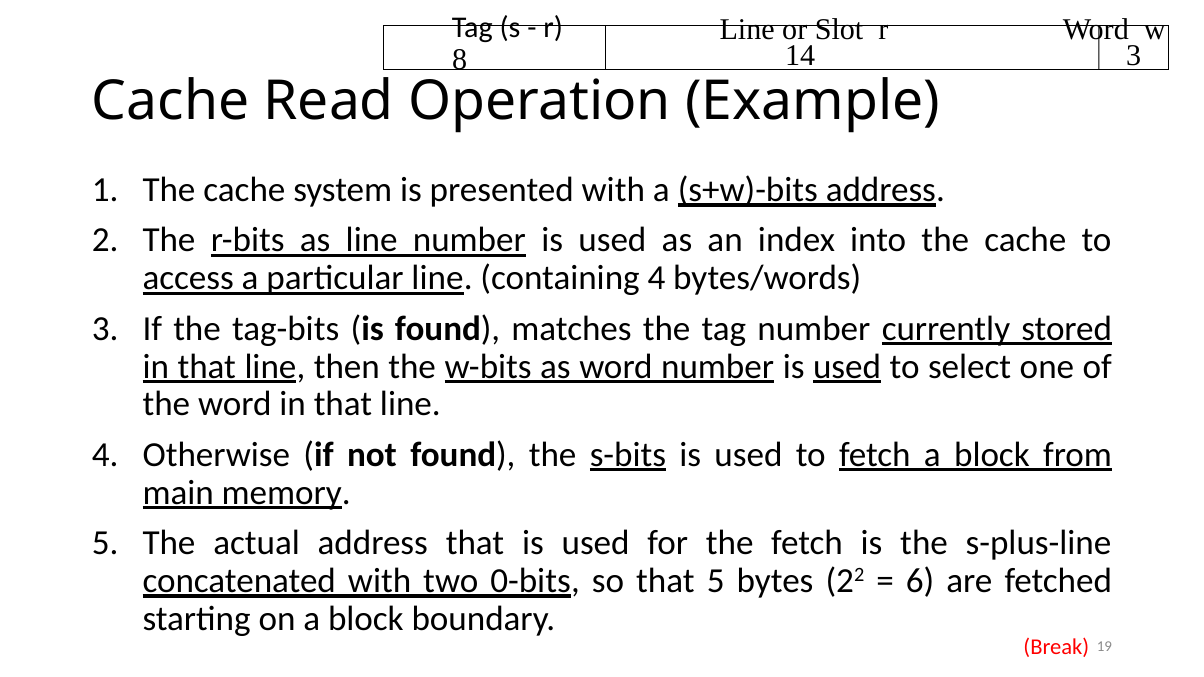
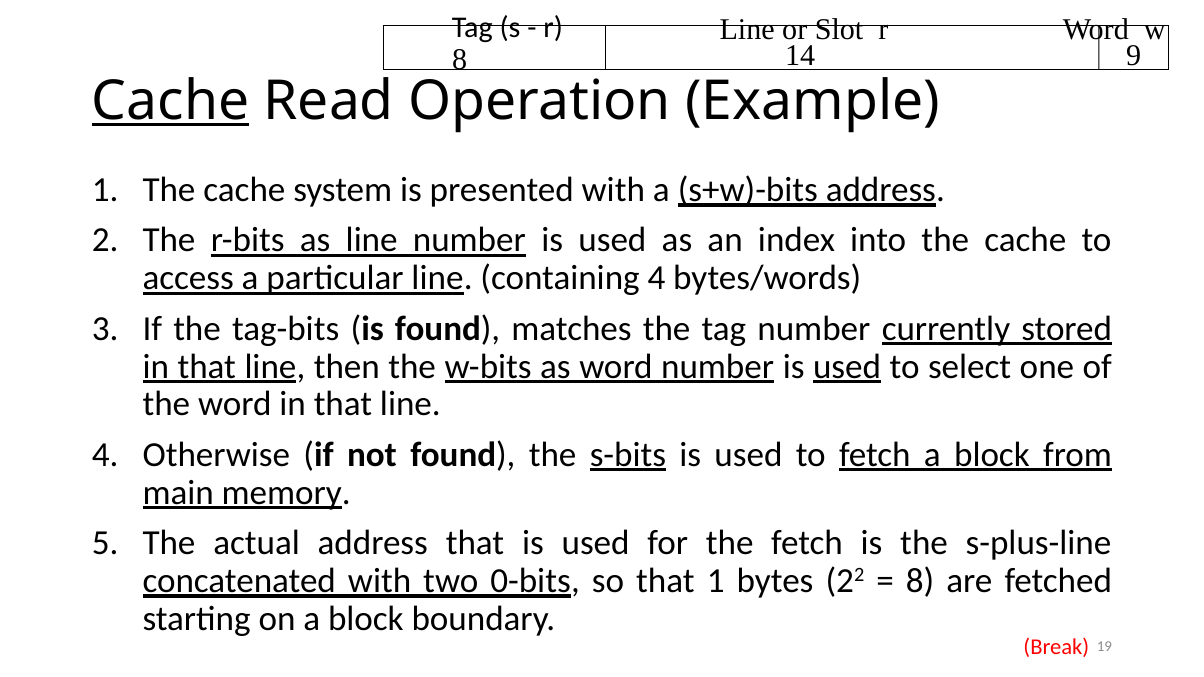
14 3: 3 -> 9
Cache at (171, 101) underline: none -> present
that 5: 5 -> 1
6 at (920, 581): 6 -> 8
